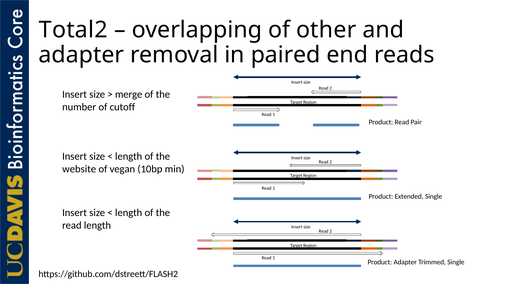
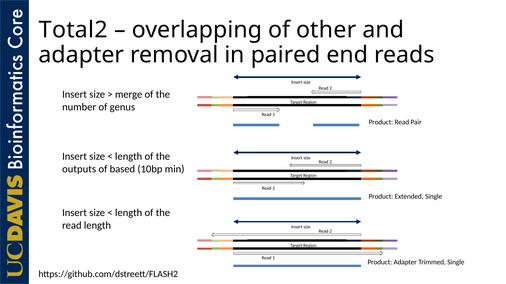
cutoff: cutoff -> genus
website: website -> outputs
vegan: vegan -> based
